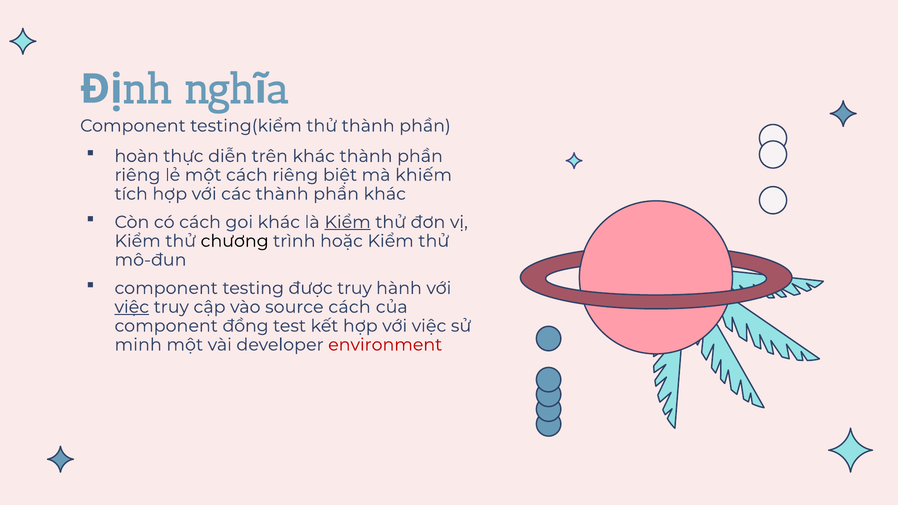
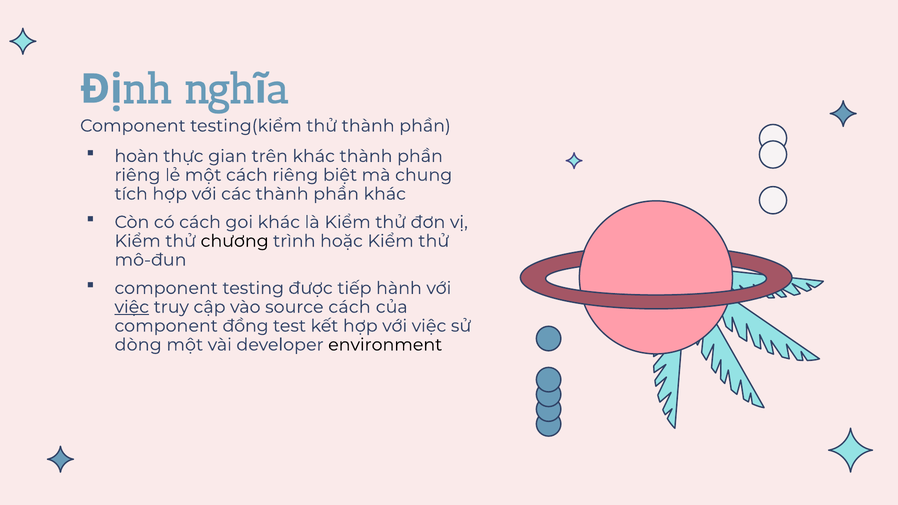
diễn: diễn -> gian
khiếm: khiếm -> chung
Kiểm at (348, 222) underline: present -> none
được truy: truy -> tiếp
minh: minh -> dòng
environment colour: red -> black
